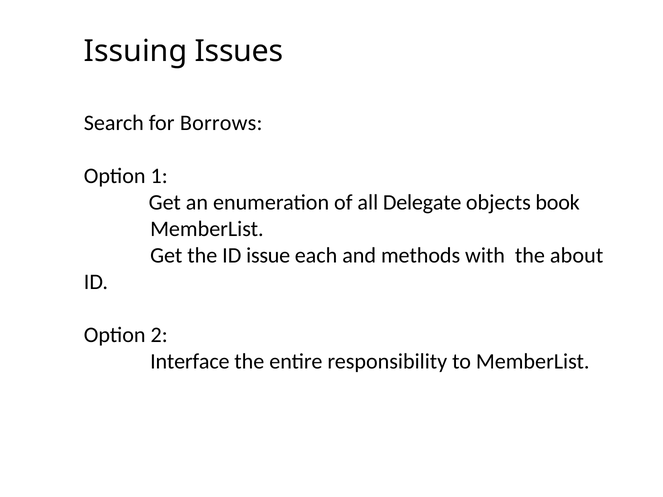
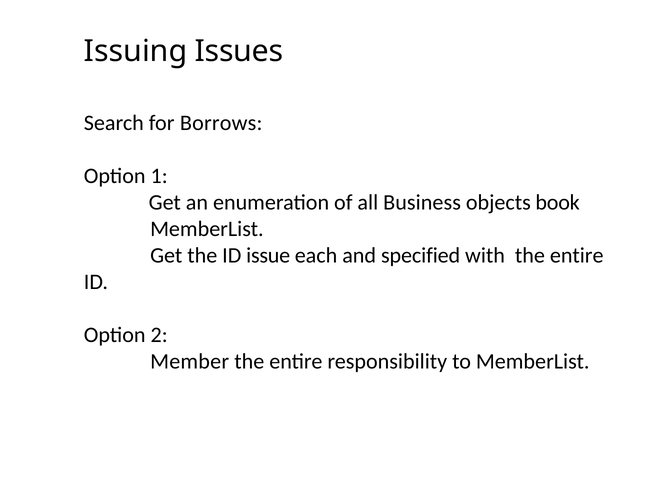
Delegate: Delegate -> Business
methods: methods -> specified
with the about: about -> entire
Interface: Interface -> Member
